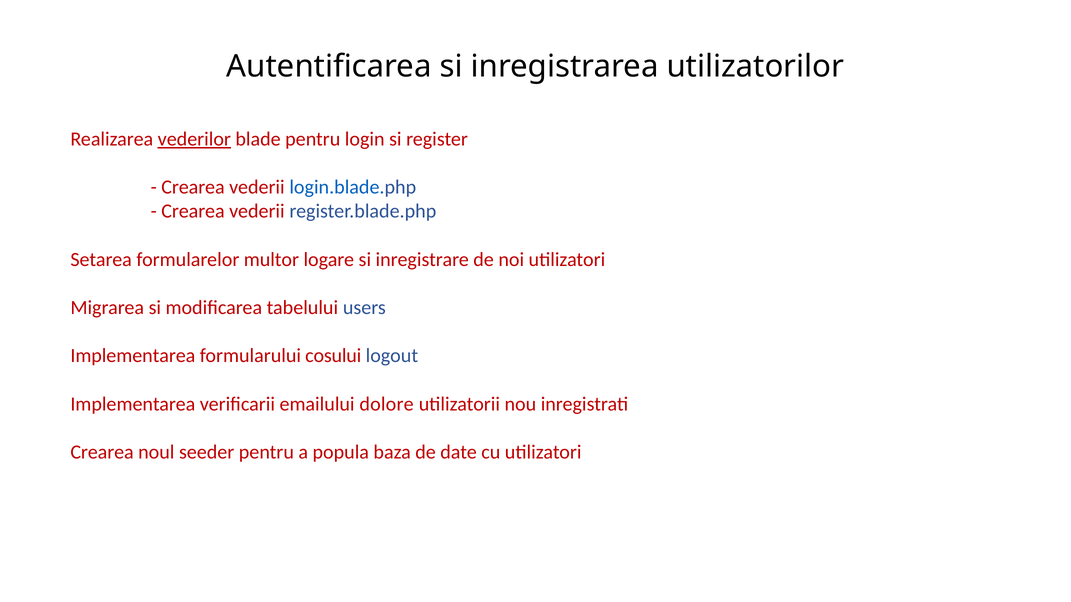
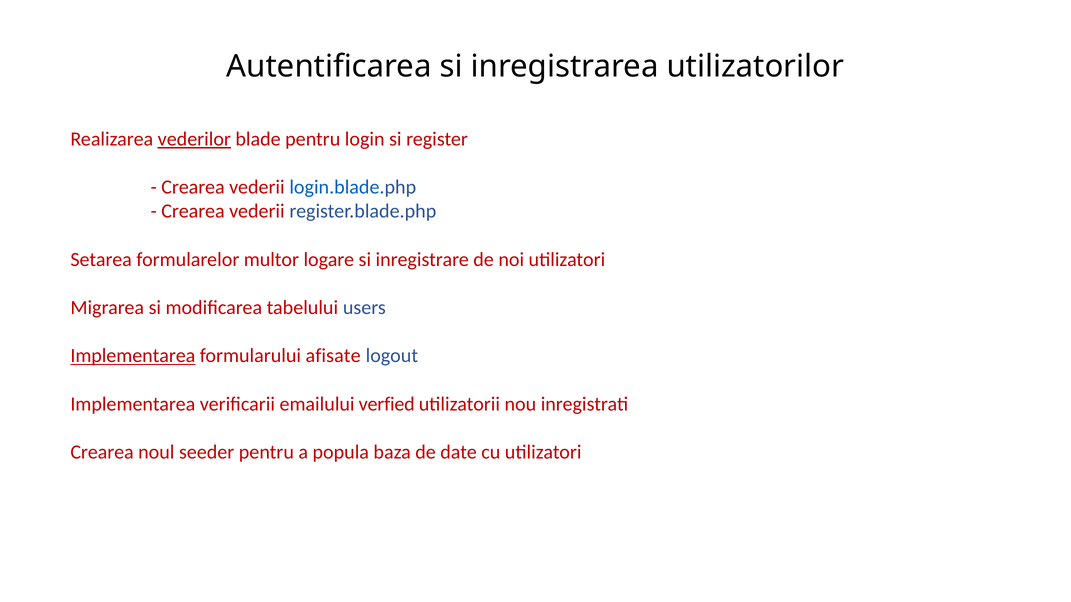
Implementarea at (133, 356) underline: none -> present
cosului: cosului -> afisate
dolore: dolore -> verfied
